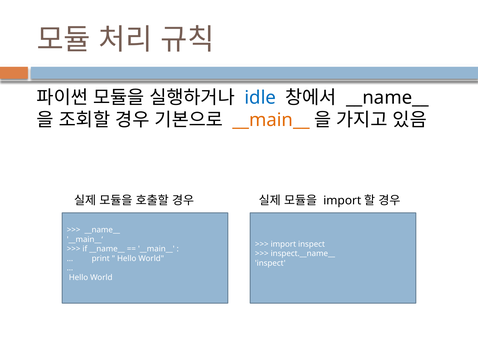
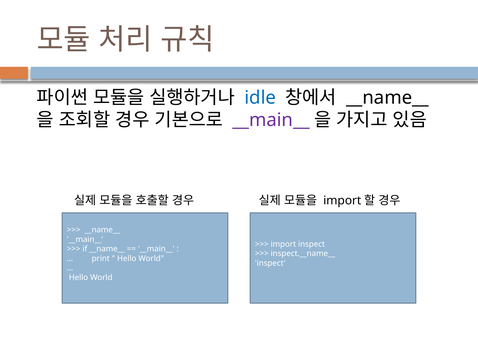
__main__ at (271, 120) colour: orange -> purple
